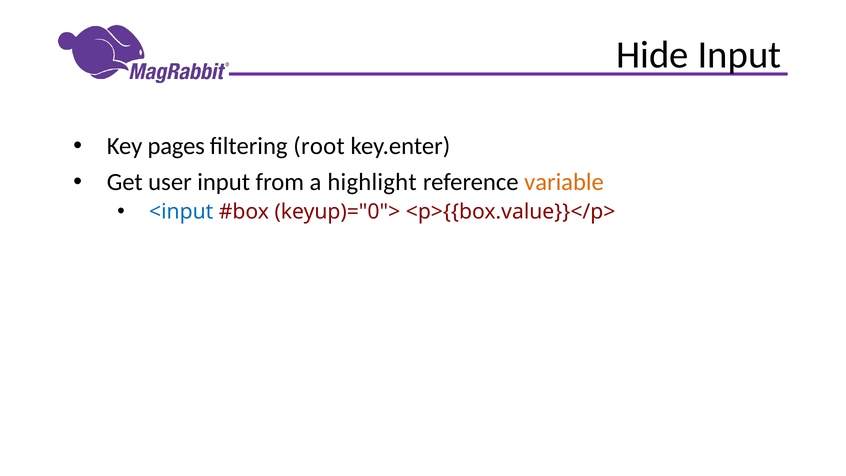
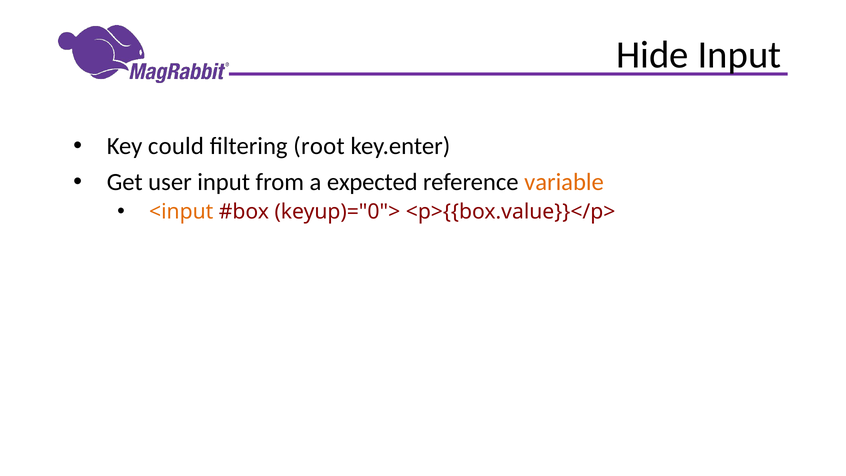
pages: pages -> could
highlight: highlight -> expected
<input colour: blue -> orange
